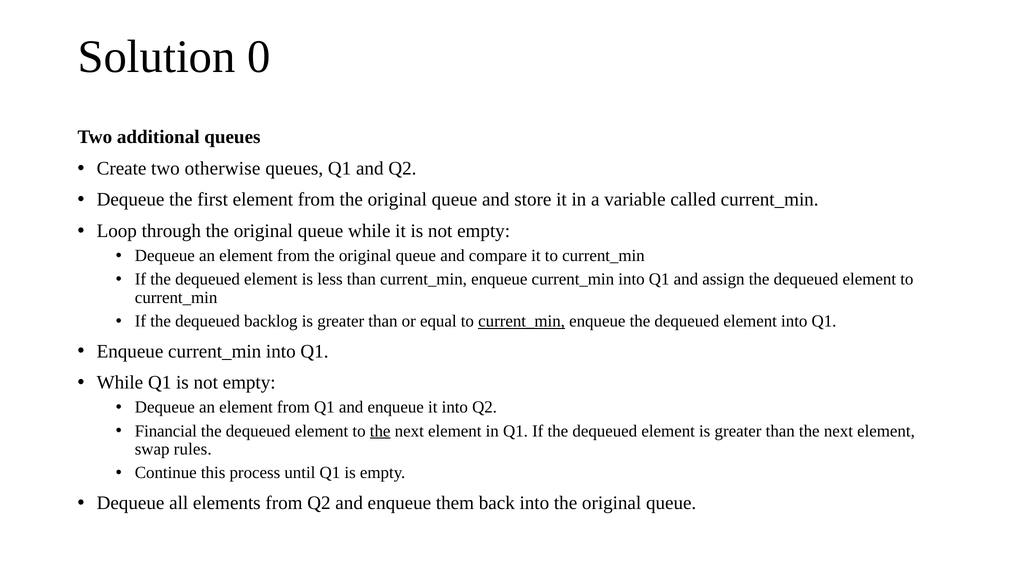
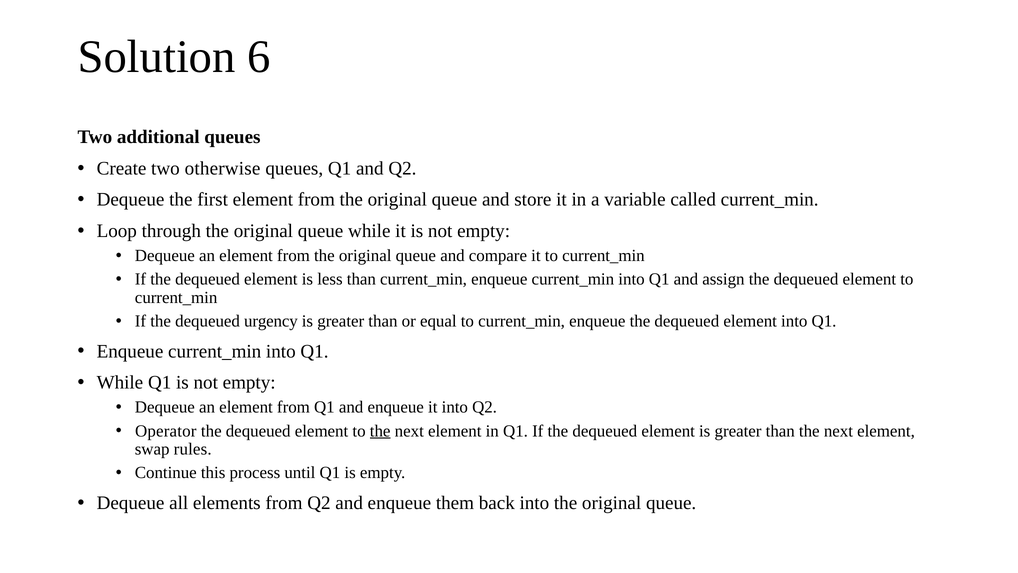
0: 0 -> 6
backlog: backlog -> urgency
current_min at (522, 321) underline: present -> none
Financial: Financial -> Operator
